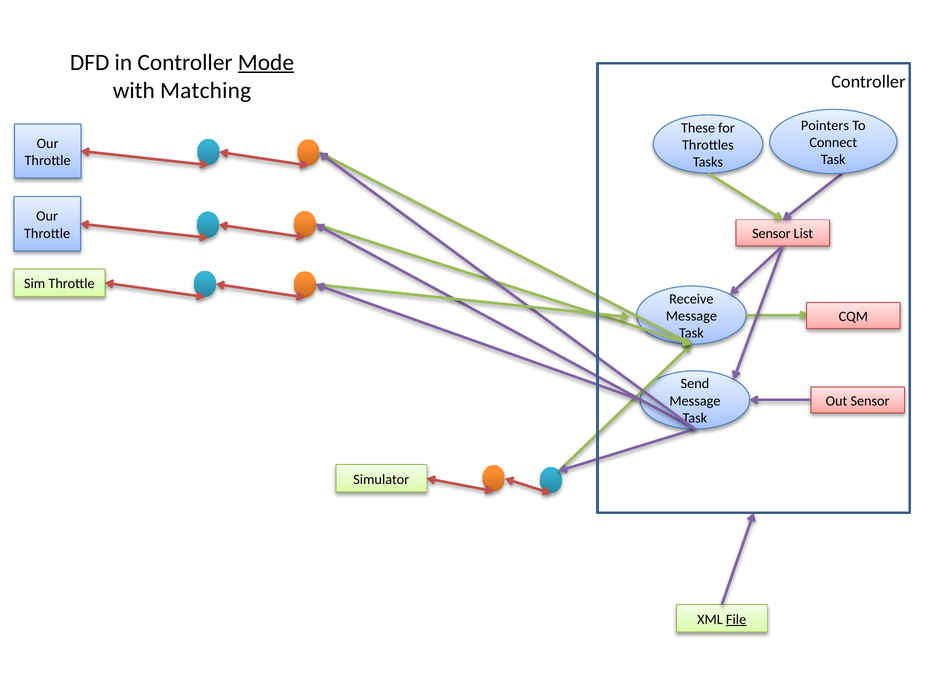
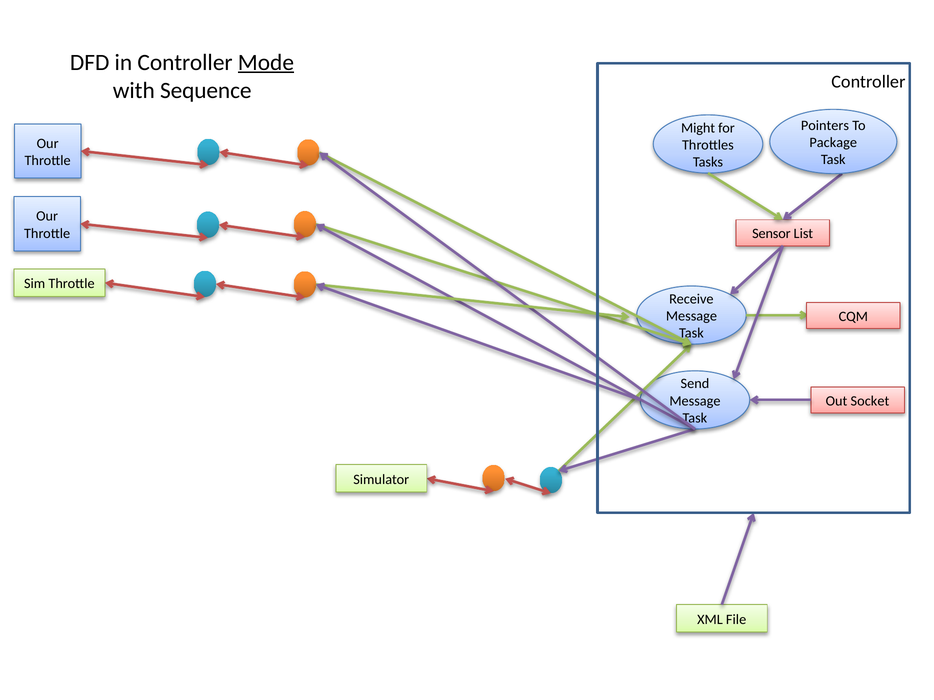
Matching: Matching -> Sequence
These: These -> Might
Connect: Connect -> Package
Out Sensor: Sensor -> Socket
File underline: present -> none
